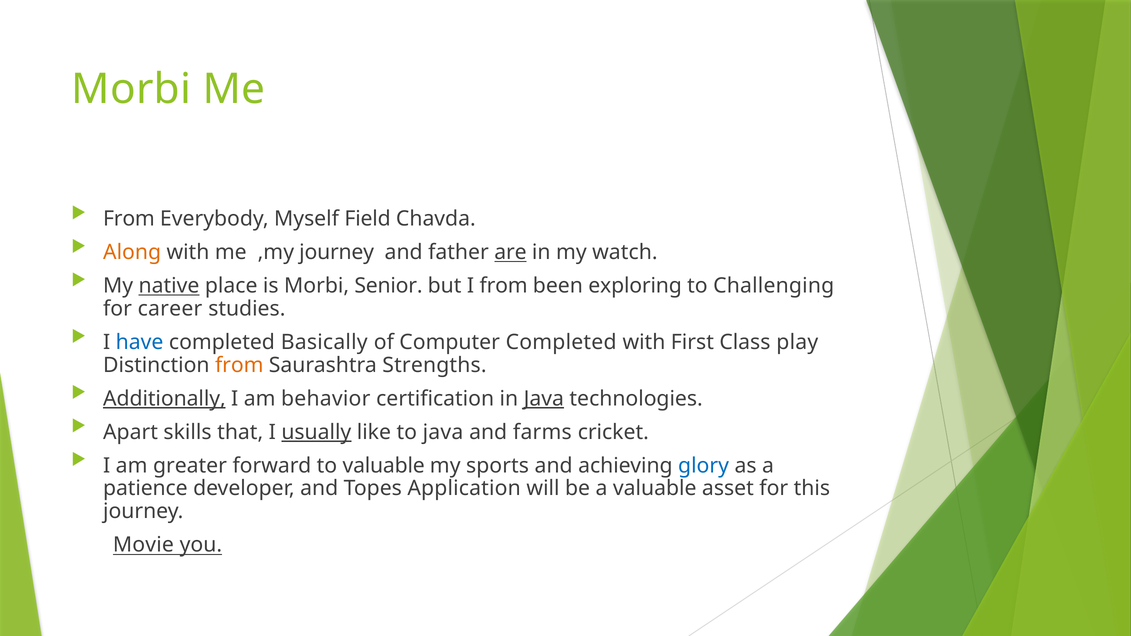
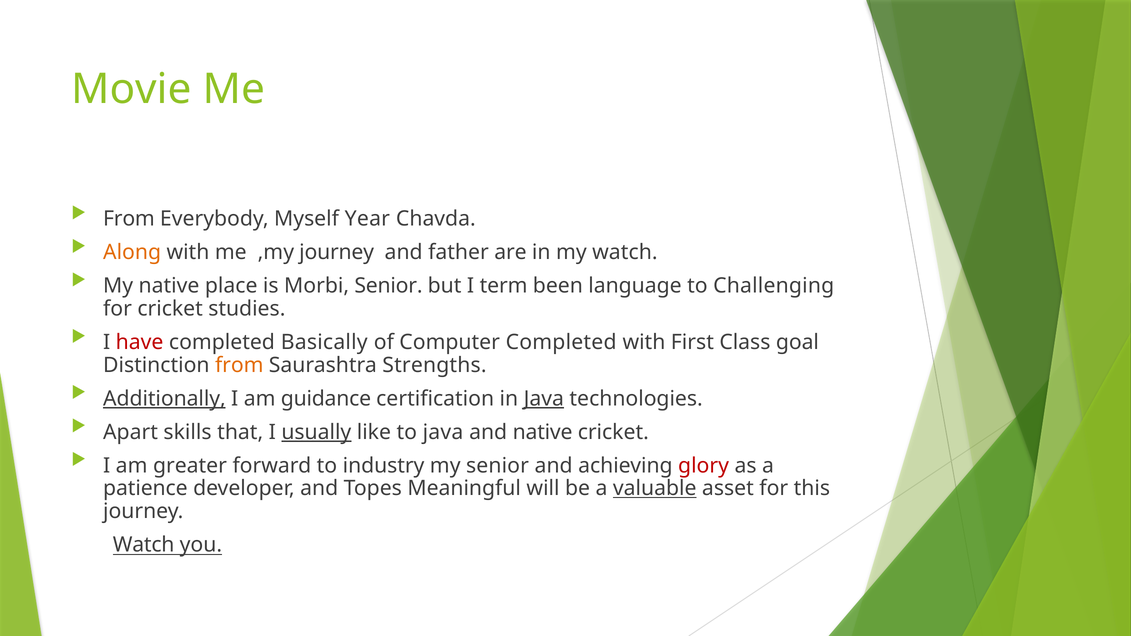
Morbi at (131, 89): Morbi -> Movie
Field: Field -> Year
are underline: present -> none
native at (169, 286) underline: present -> none
I from: from -> term
exploring: exploring -> language
for career: career -> cricket
have colour: blue -> red
play: play -> goal
behavior: behavior -> guidance
and farms: farms -> native
to valuable: valuable -> industry
my sports: sports -> senior
glory colour: blue -> red
Application: Application -> Meaningful
valuable at (655, 489) underline: none -> present
Movie at (143, 545): Movie -> Watch
